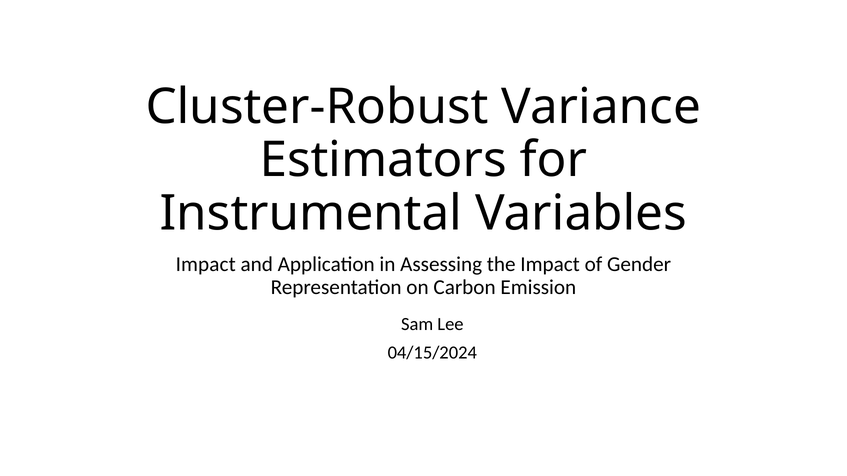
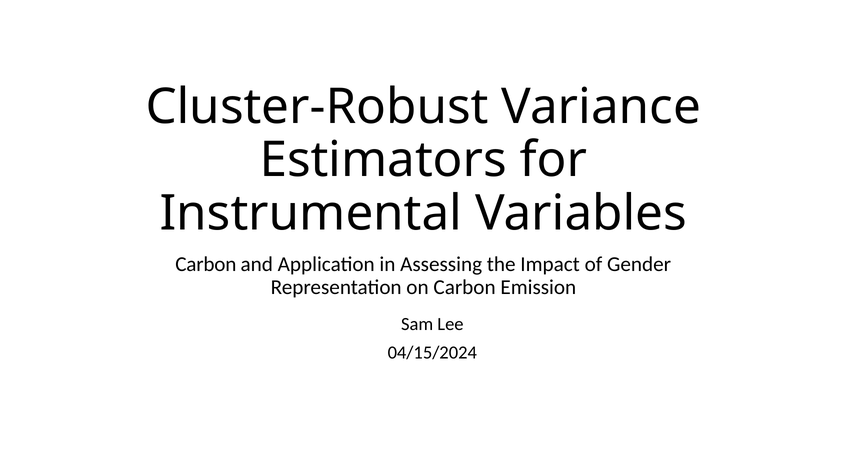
Impact at (206, 265): Impact -> Carbon
